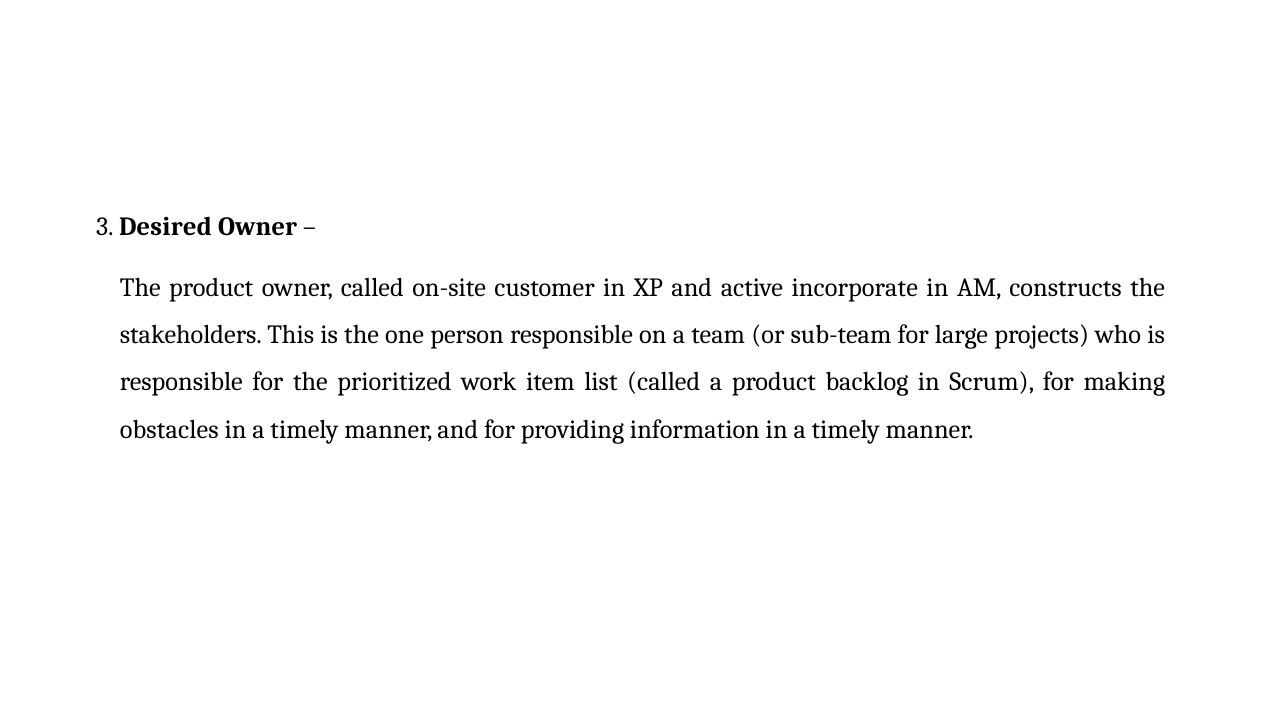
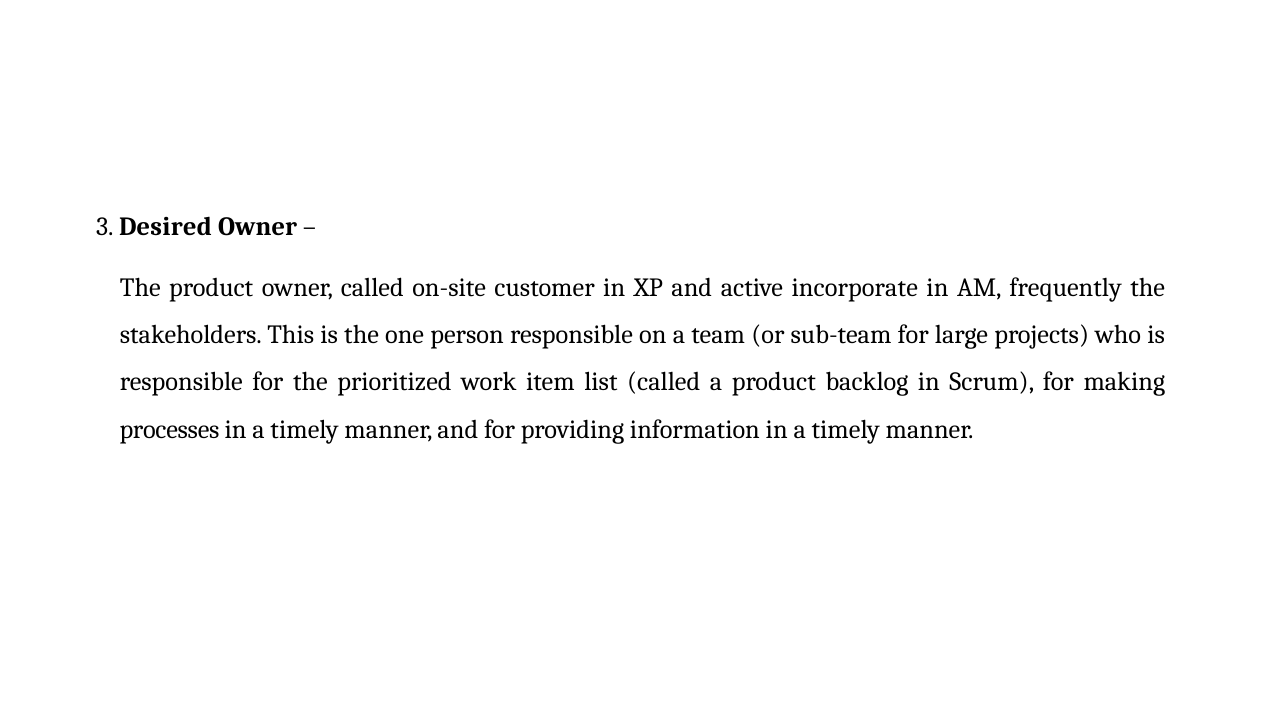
constructs: constructs -> frequently
obstacles: obstacles -> processes
